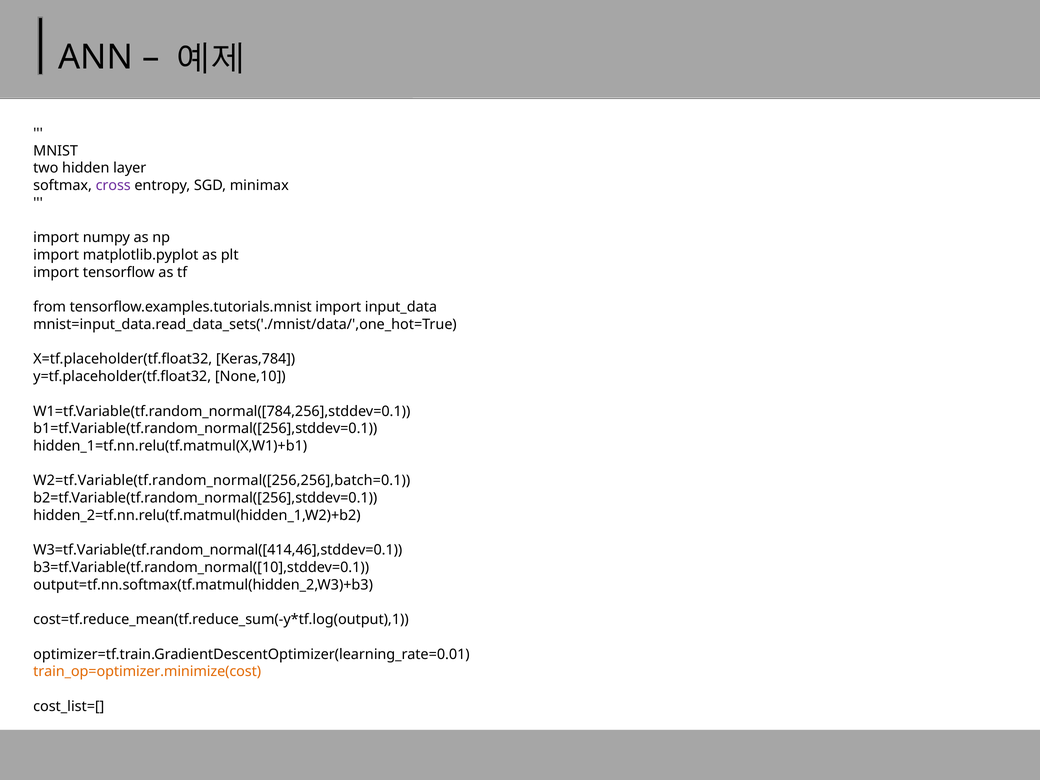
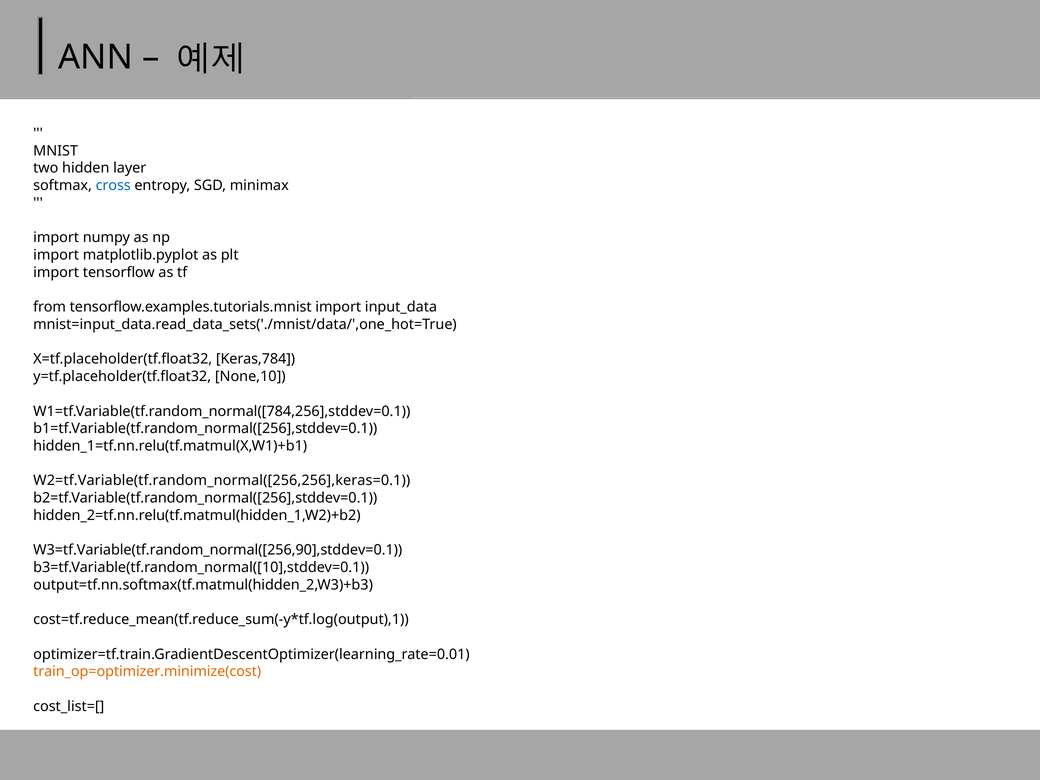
cross colour: purple -> blue
W2=tf.Variable(tf.random_normal([256,256],batch=0.1: W2=tf.Variable(tf.random_normal([256,256],batch=0.1 -> W2=tf.Variable(tf.random_normal([256,256],keras=0.1
W3=tf.Variable(tf.random_normal([414,46],stddev=0.1: W3=tf.Variable(tf.random_normal([414,46],stddev=0.1 -> W3=tf.Variable(tf.random_normal([256,90],stddev=0.1
